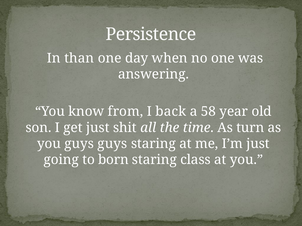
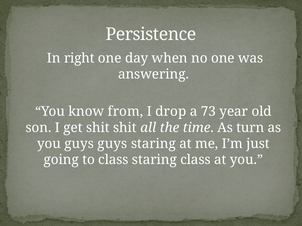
than: than -> right
back: back -> drop
58: 58 -> 73
get just: just -> shit
to born: born -> class
